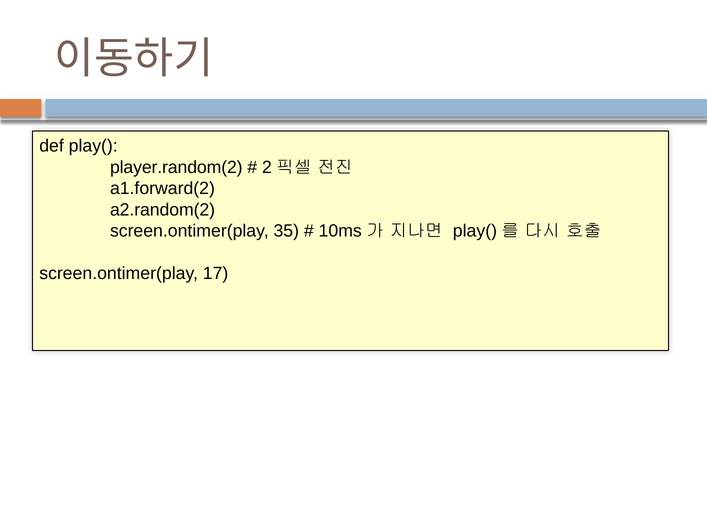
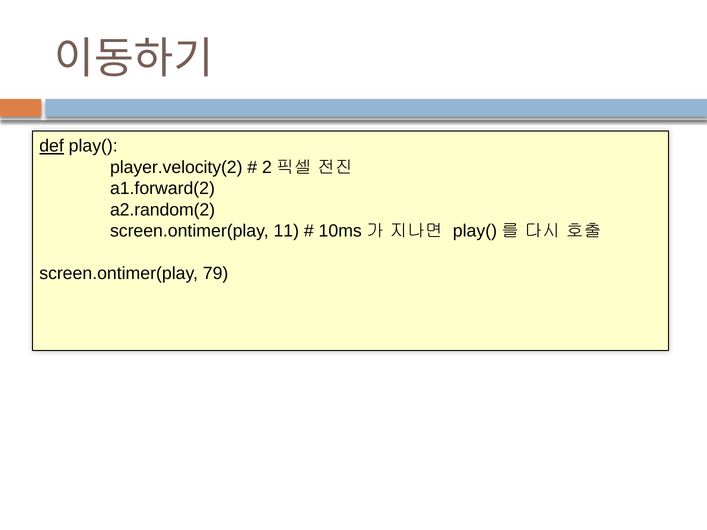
def underline: none -> present
player.random(2: player.random(2 -> player.velocity(2
35: 35 -> 11
17: 17 -> 79
